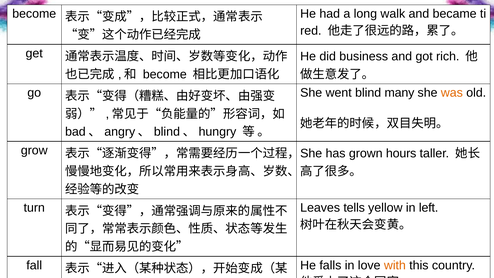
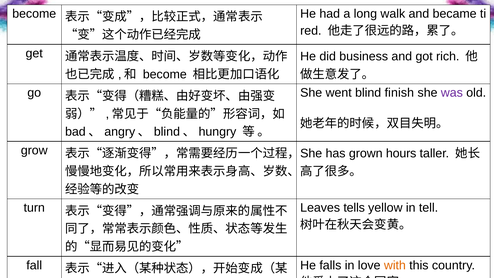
many: many -> finish
was colour: orange -> purple
left: left -> tell
